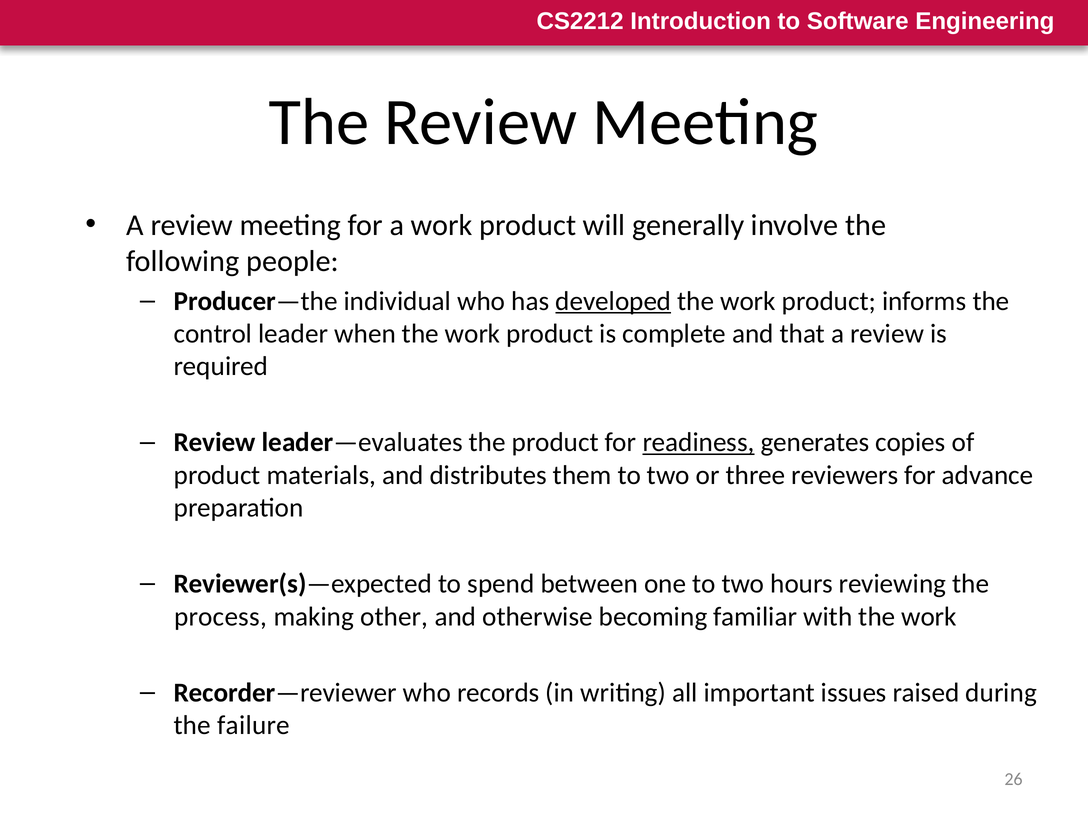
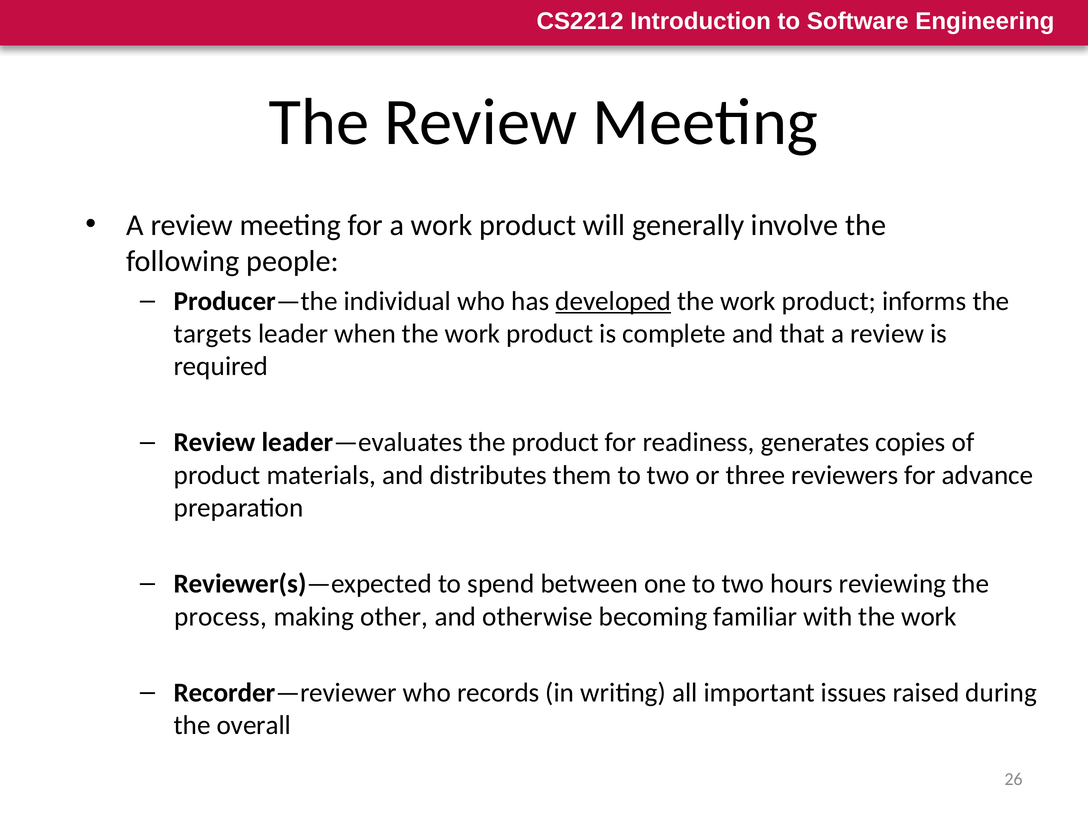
control: control -> targets
readiness underline: present -> none
failure: failure -> overall
